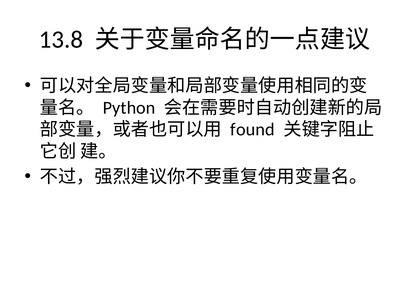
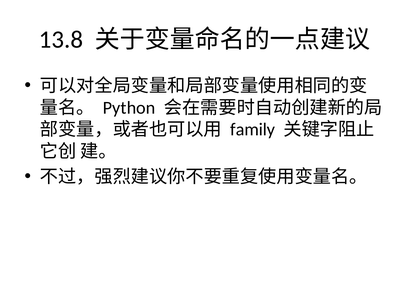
found: found -> family
